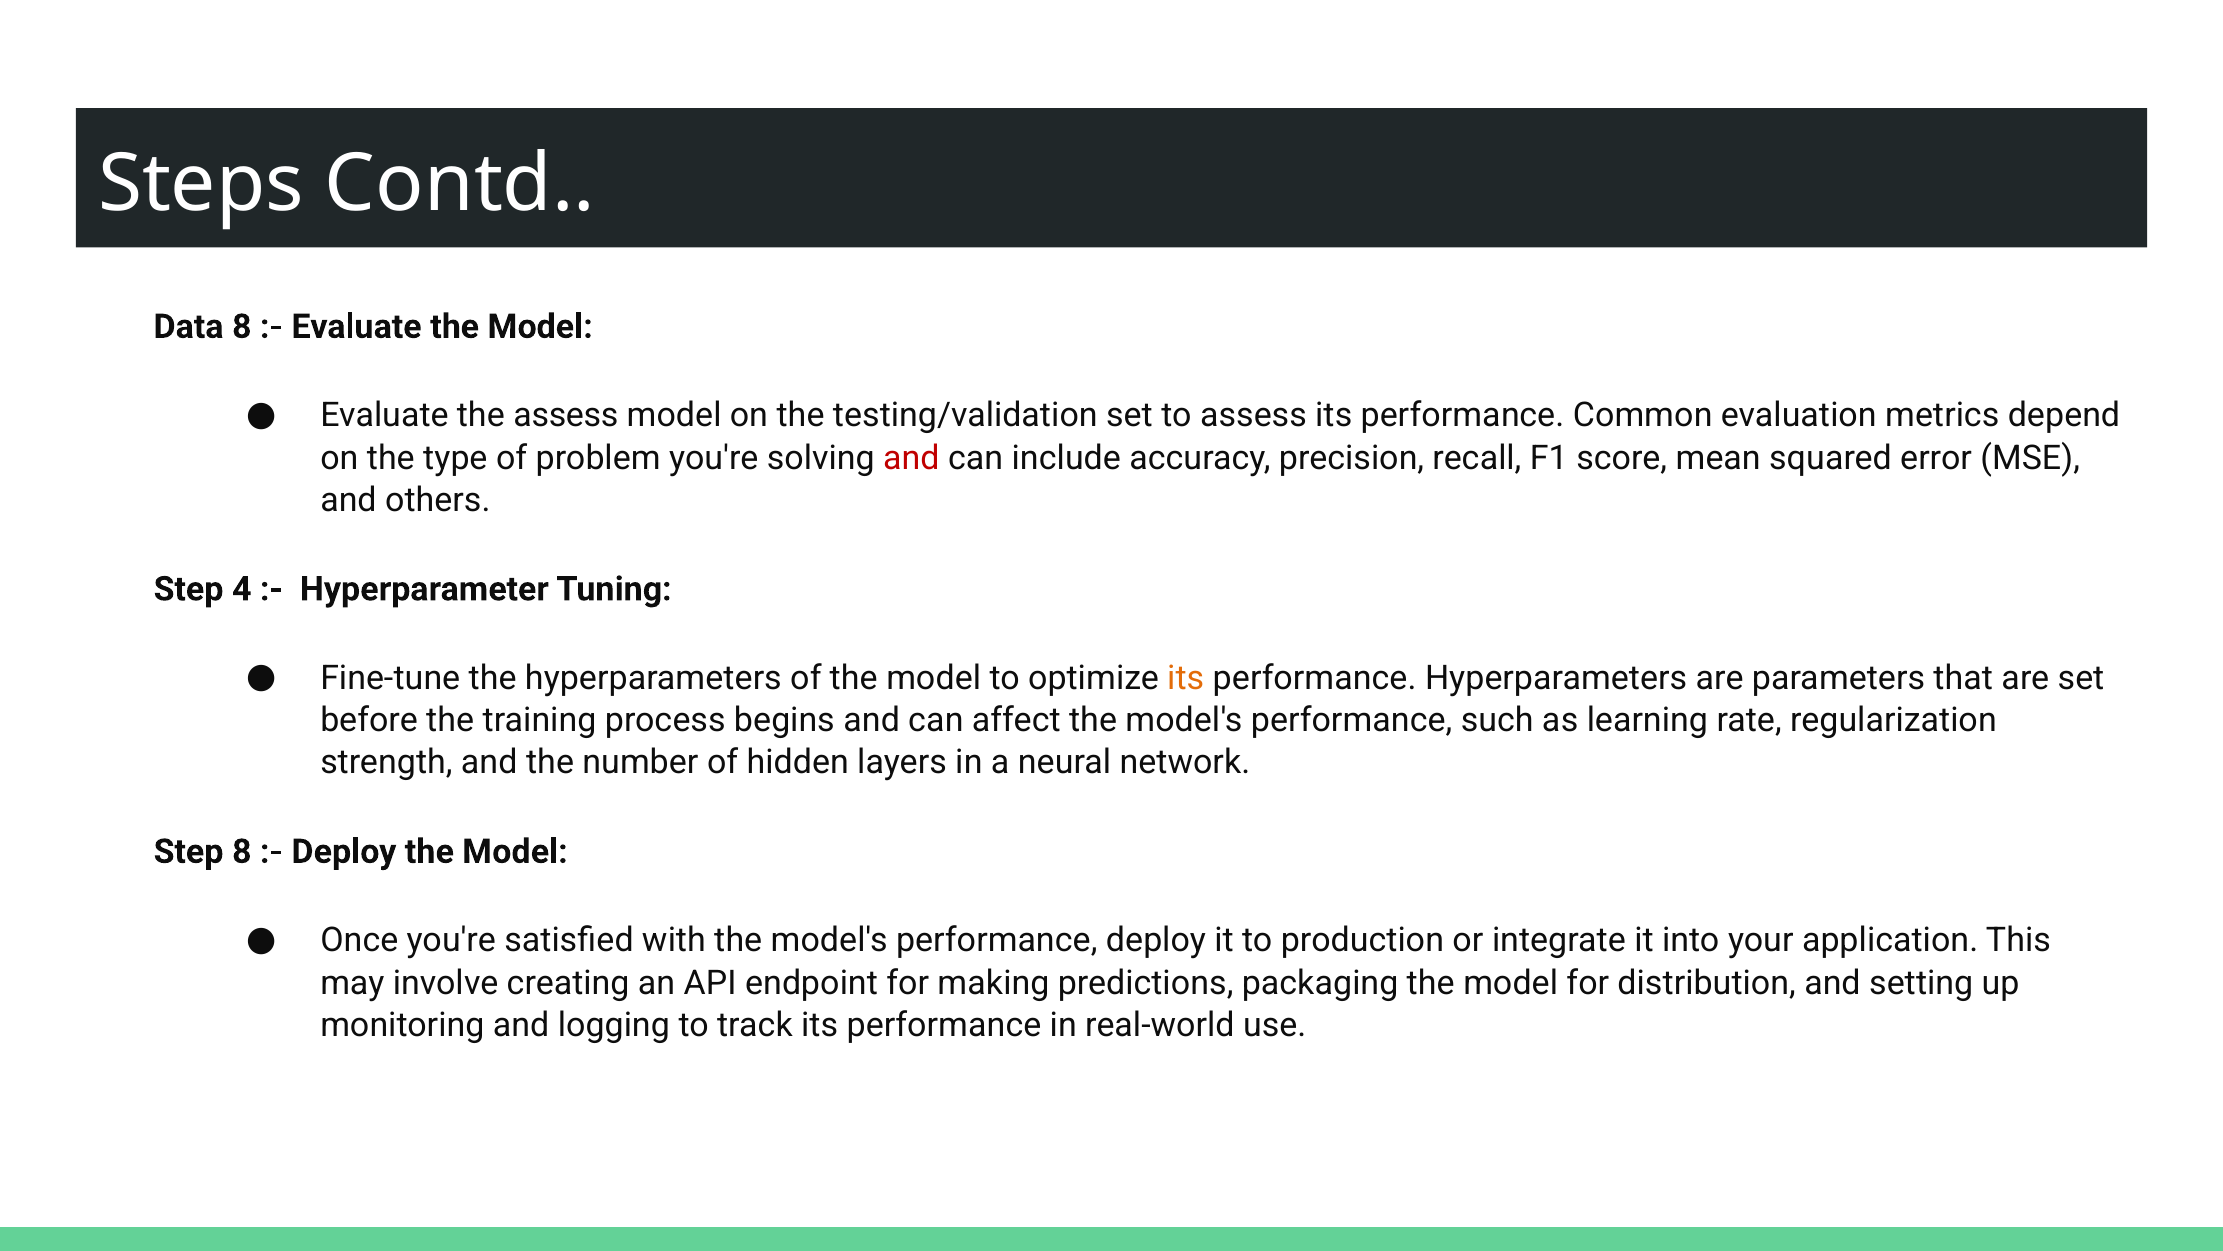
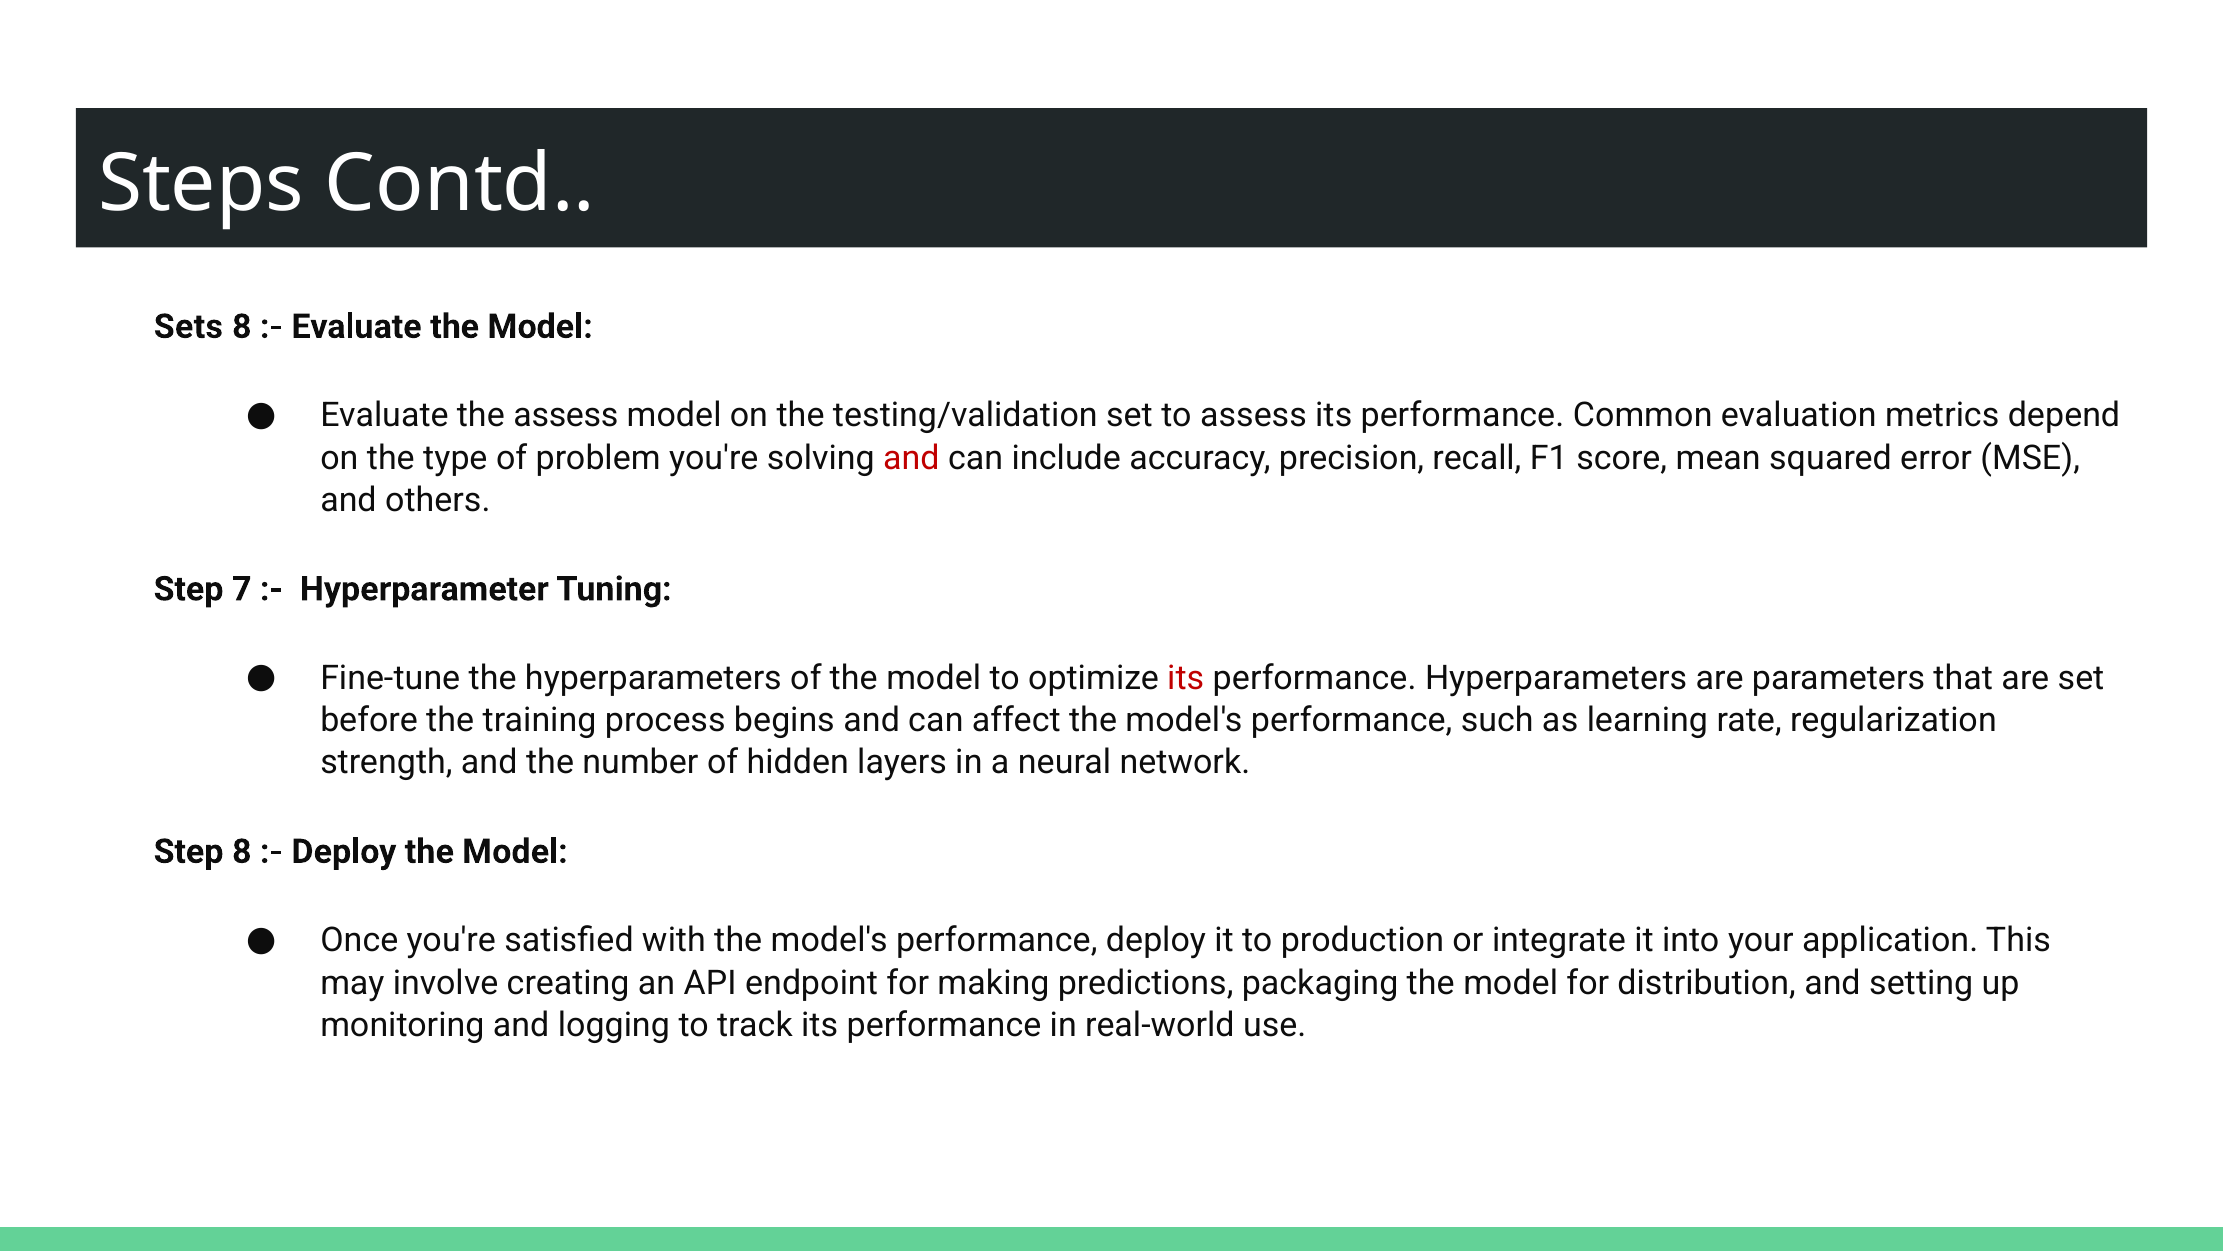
Data: Data -> Sets
4: 4 -> 7
its at (1186, 678) colour: orange -> red
